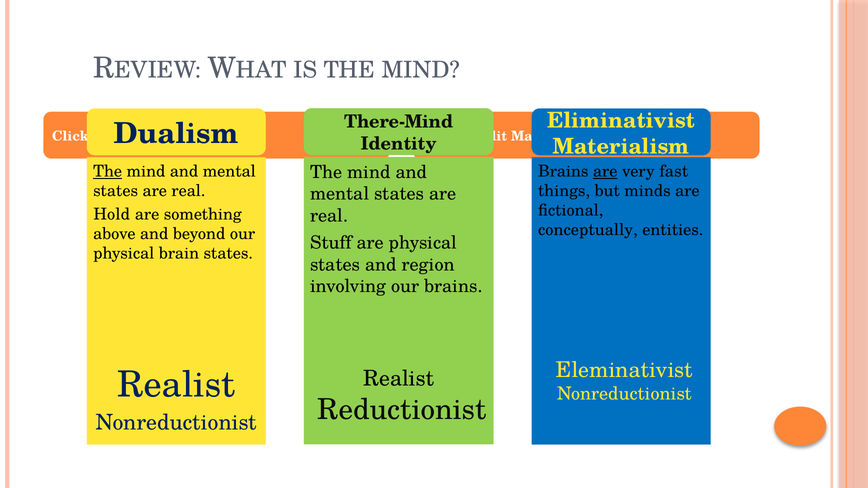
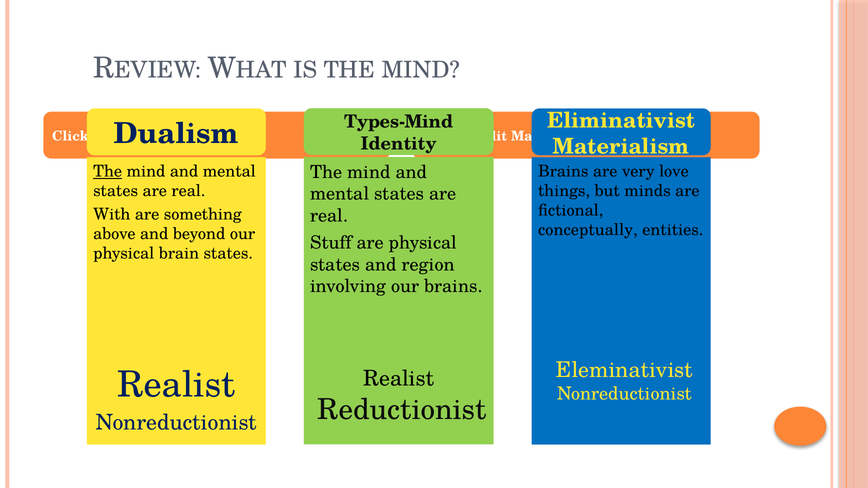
There-Mind: There-Mind -> Types-Mind
are at (605, 171) underline: present -> none
fast: fast -> love
Hold: Hold -> With
